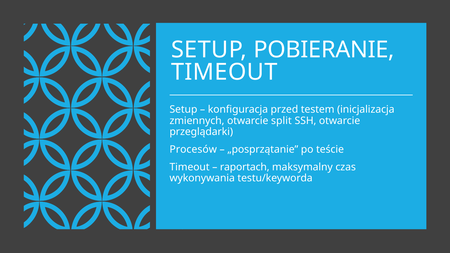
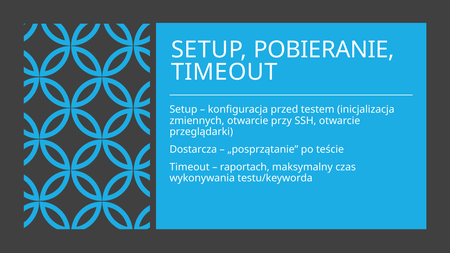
split: split -> przy
Procesów: Procesów -> Dostarcza
